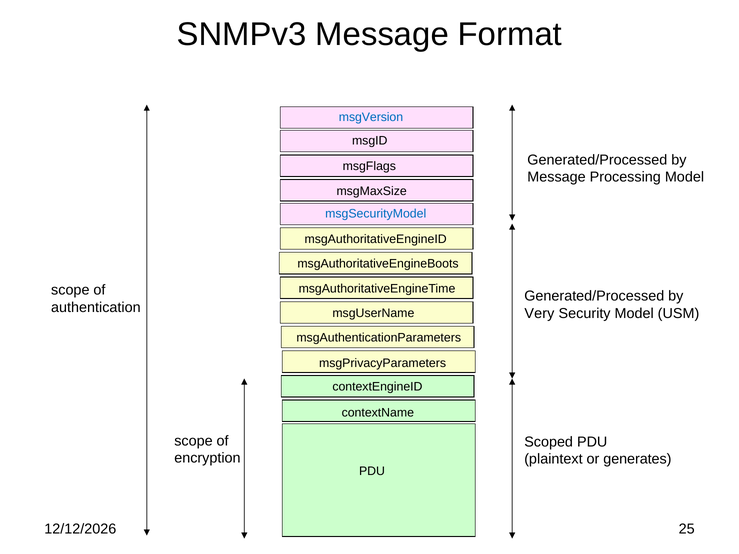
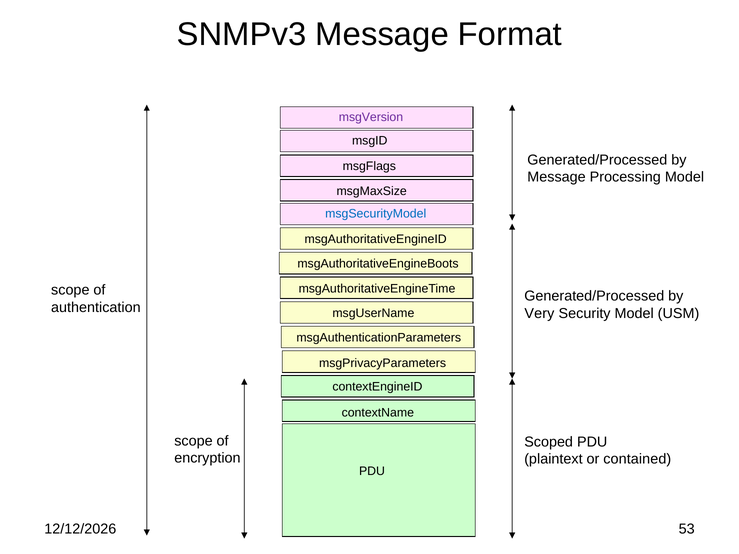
msgVersion colour: blue -> purple
generates: generates -> contained
25: 25 -> 53
